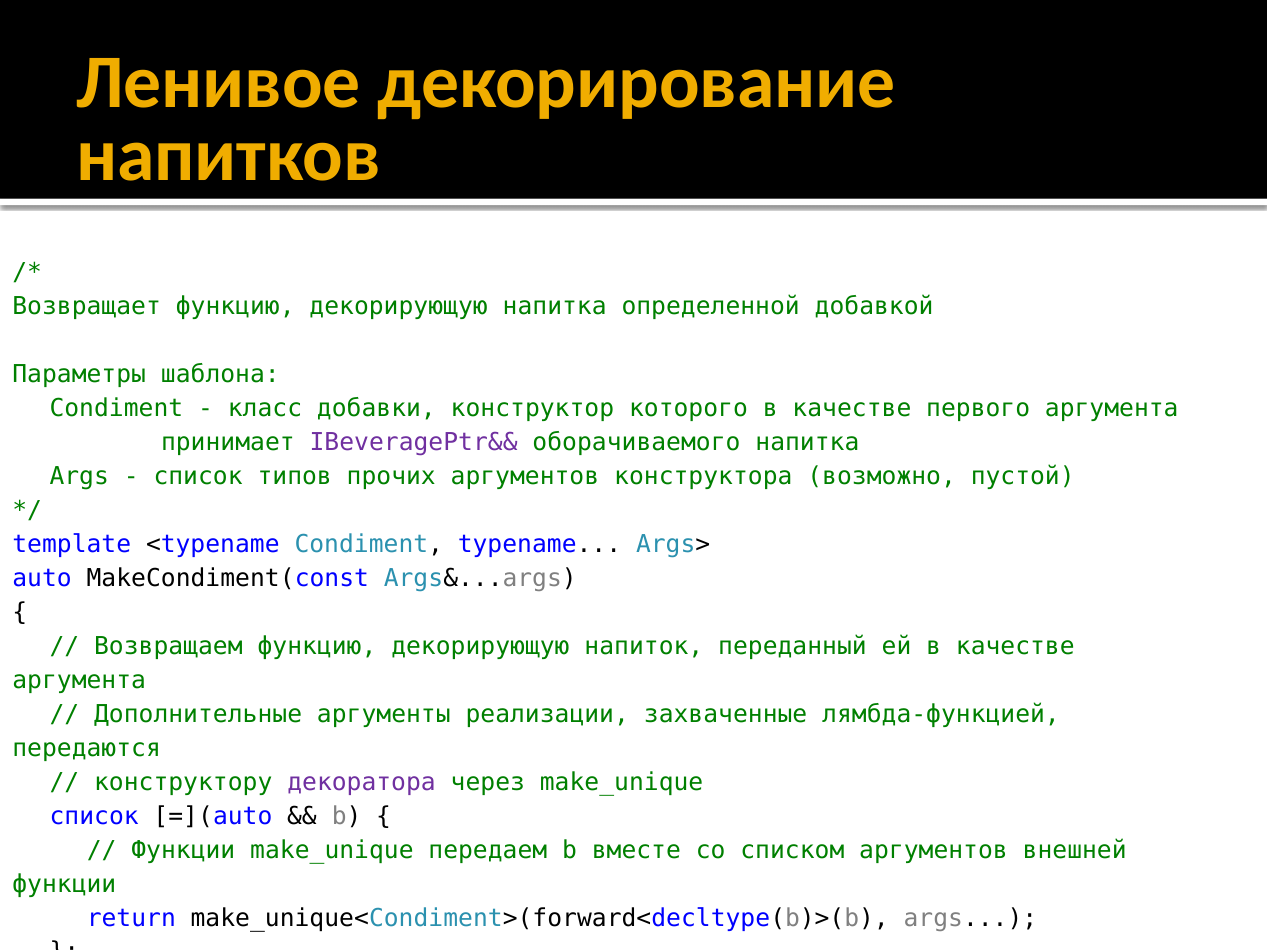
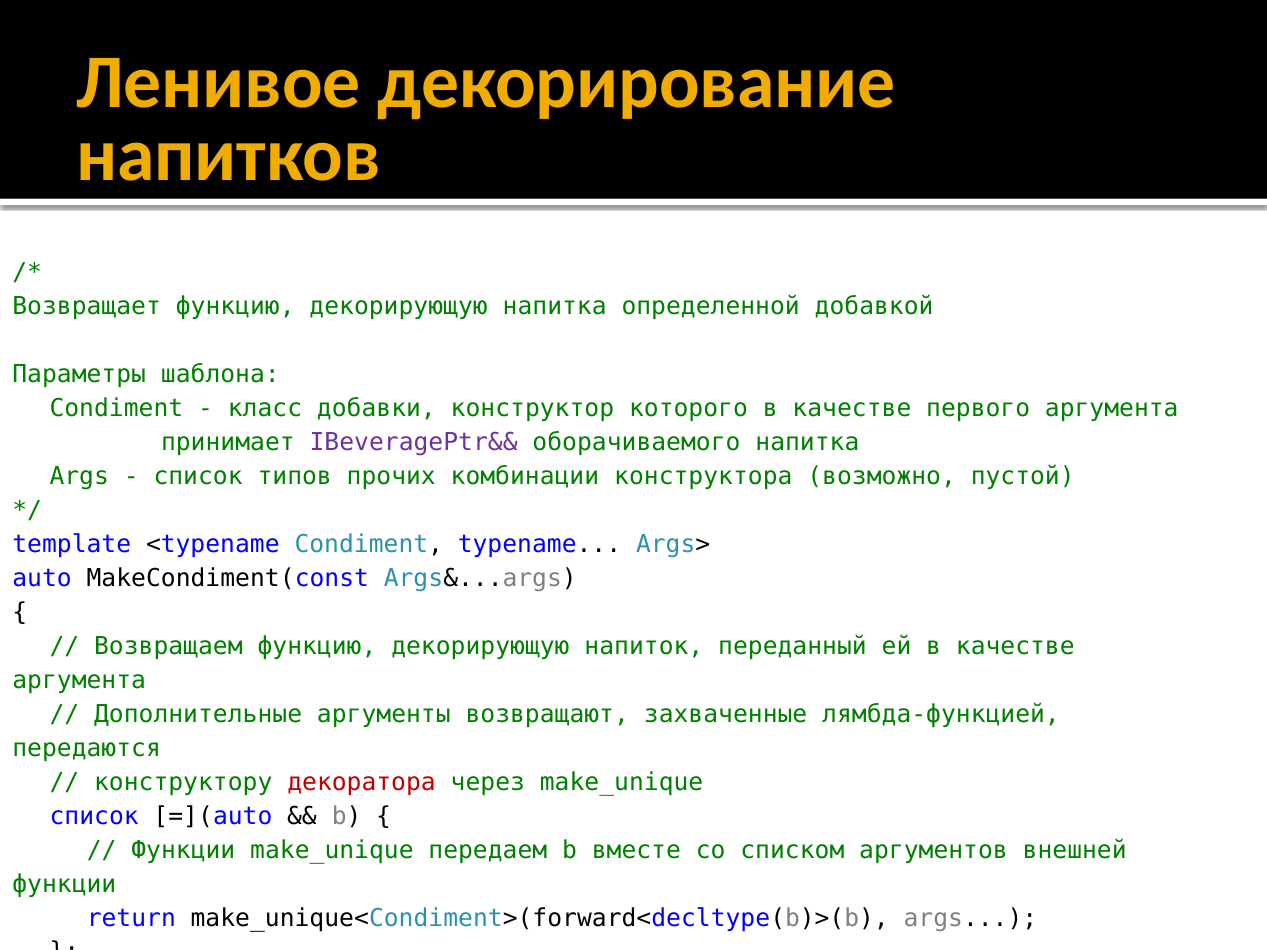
прочих аргументов: аргументов -> комбинации
реализации: реализации -> возвращают
декоратора colour: purple -> red
